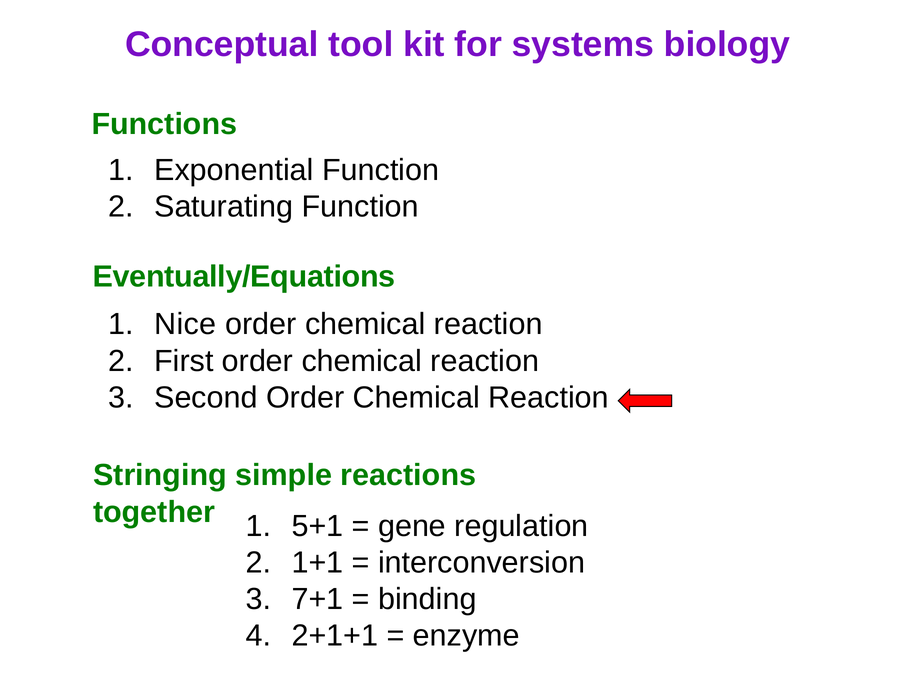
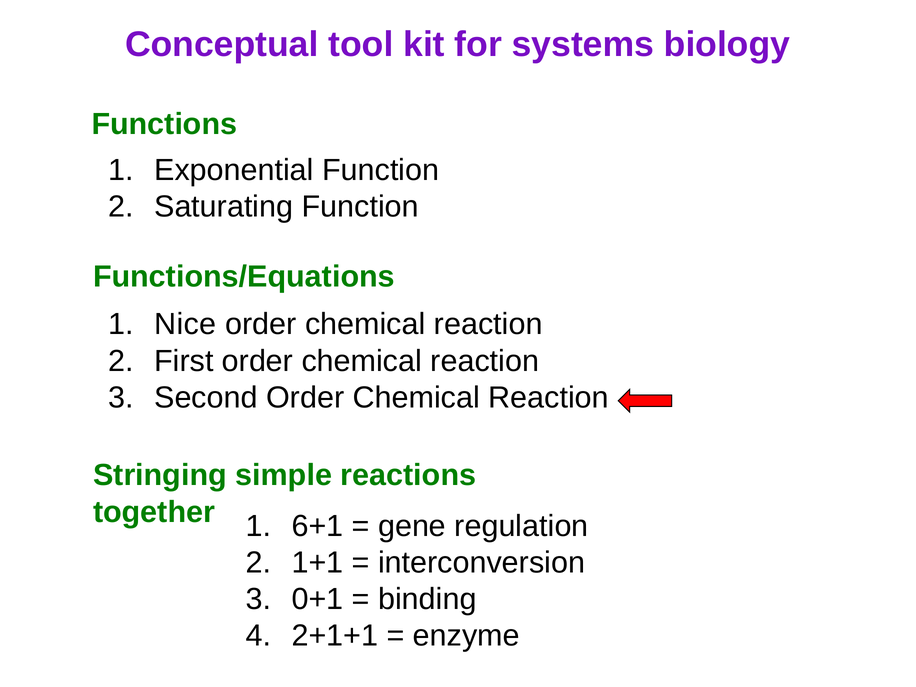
Eventually/Equations: Eventually/Equations -> Functions/Equations
5+1: 5+1 -> 6+1
7+1: 7+1 -> 0+1
